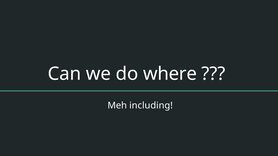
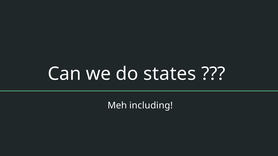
where: where -> states
